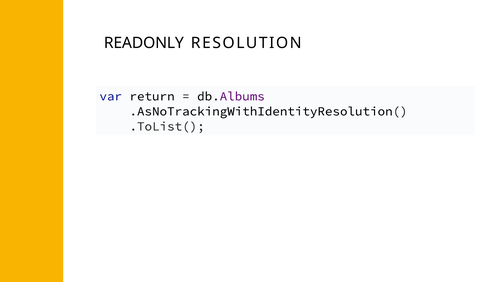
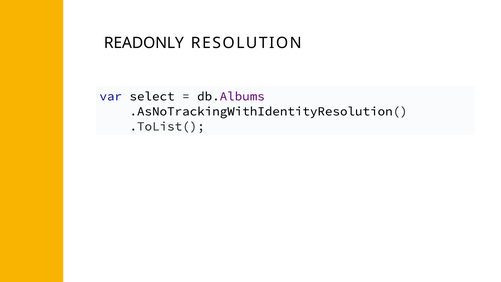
return: return -> select
